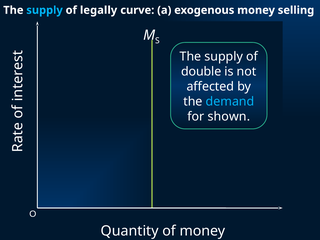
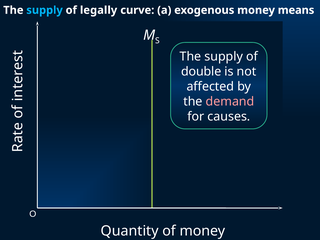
selling: selling -> means
demand colour: light blue -> pink
shown: shown -> causes
